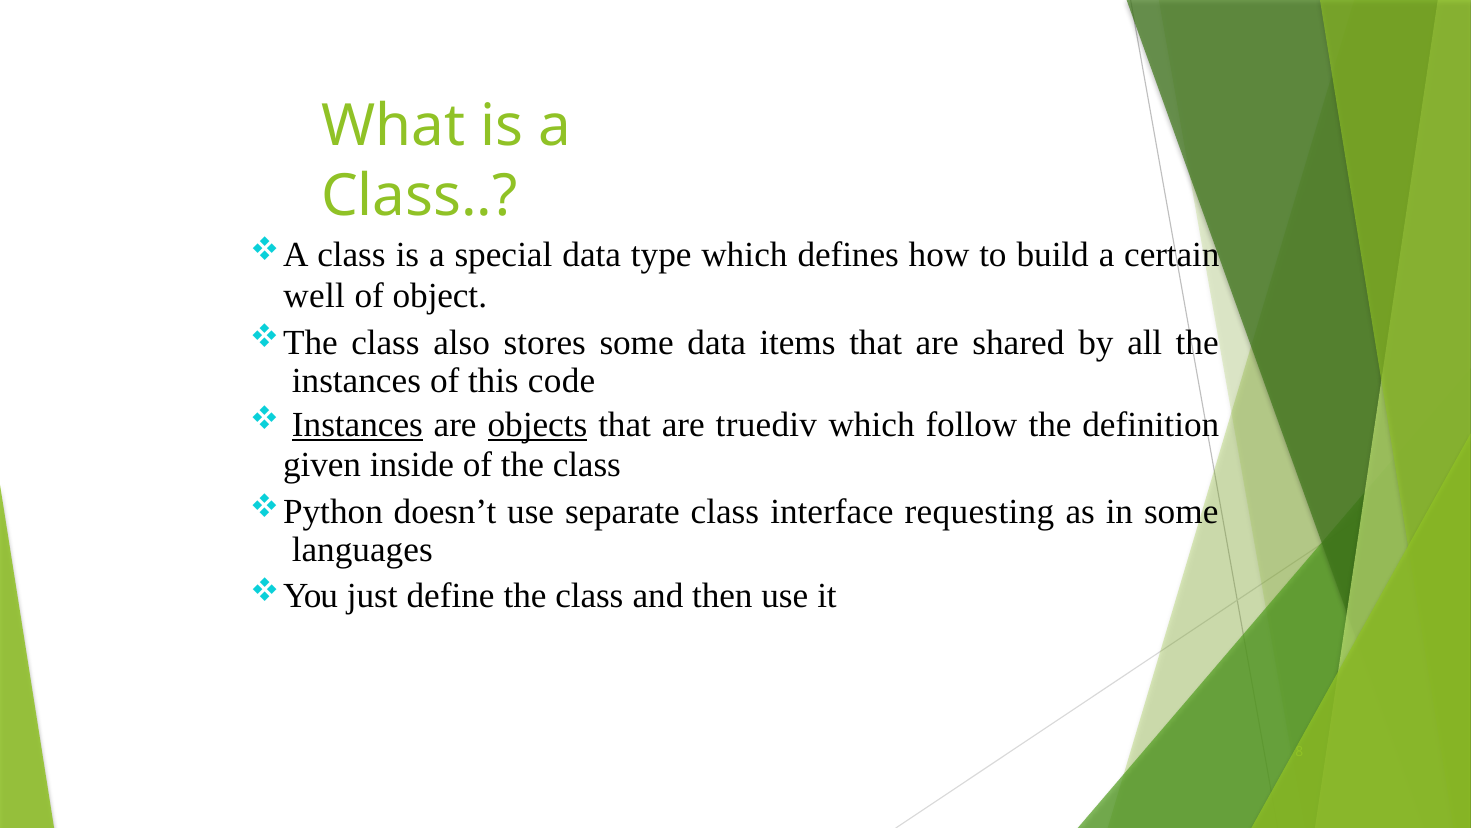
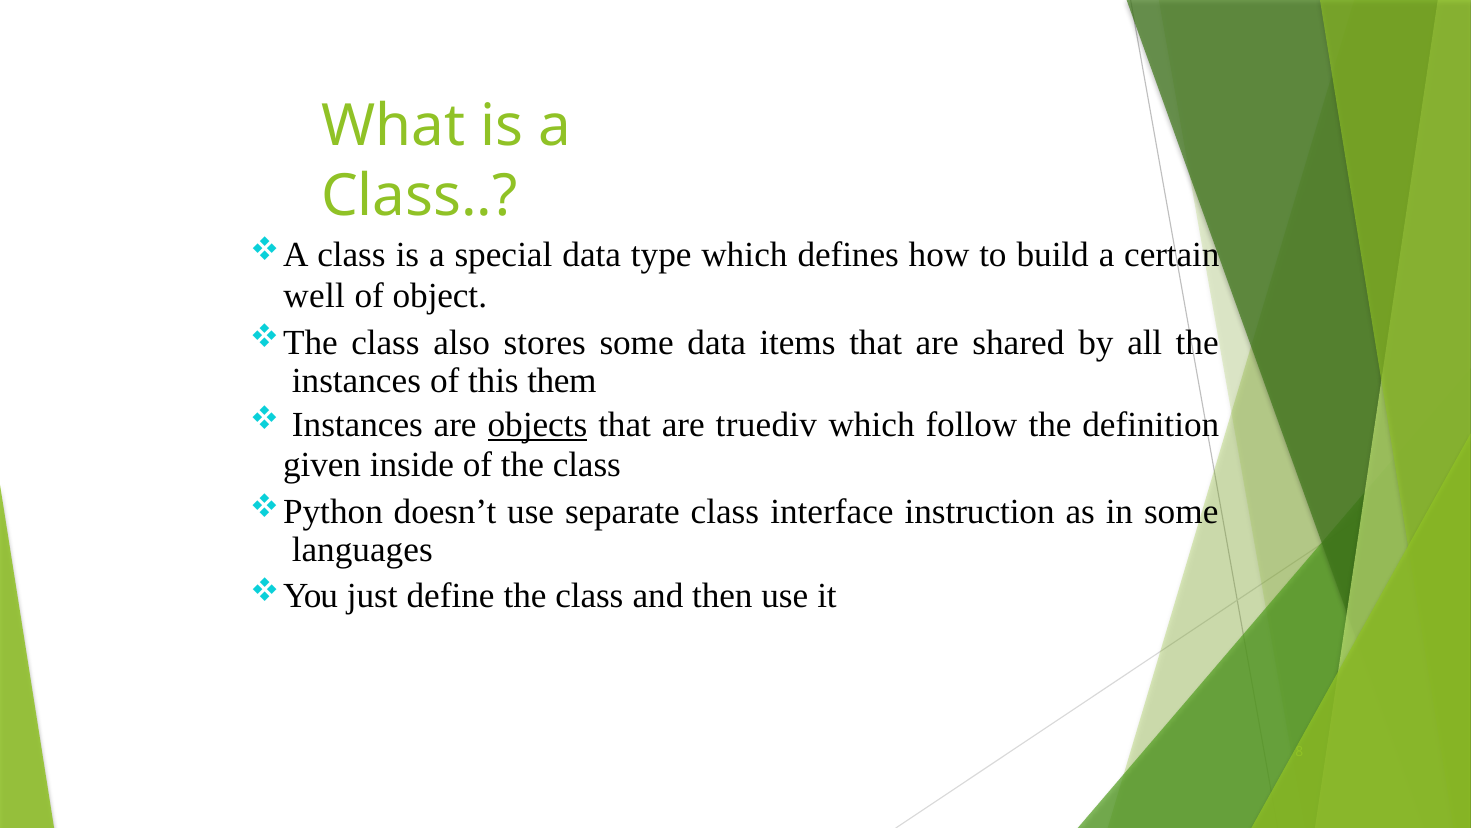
code: code -> them
Instances at (357, 424) underline: present -> none
requesting: requesting -> instruction
